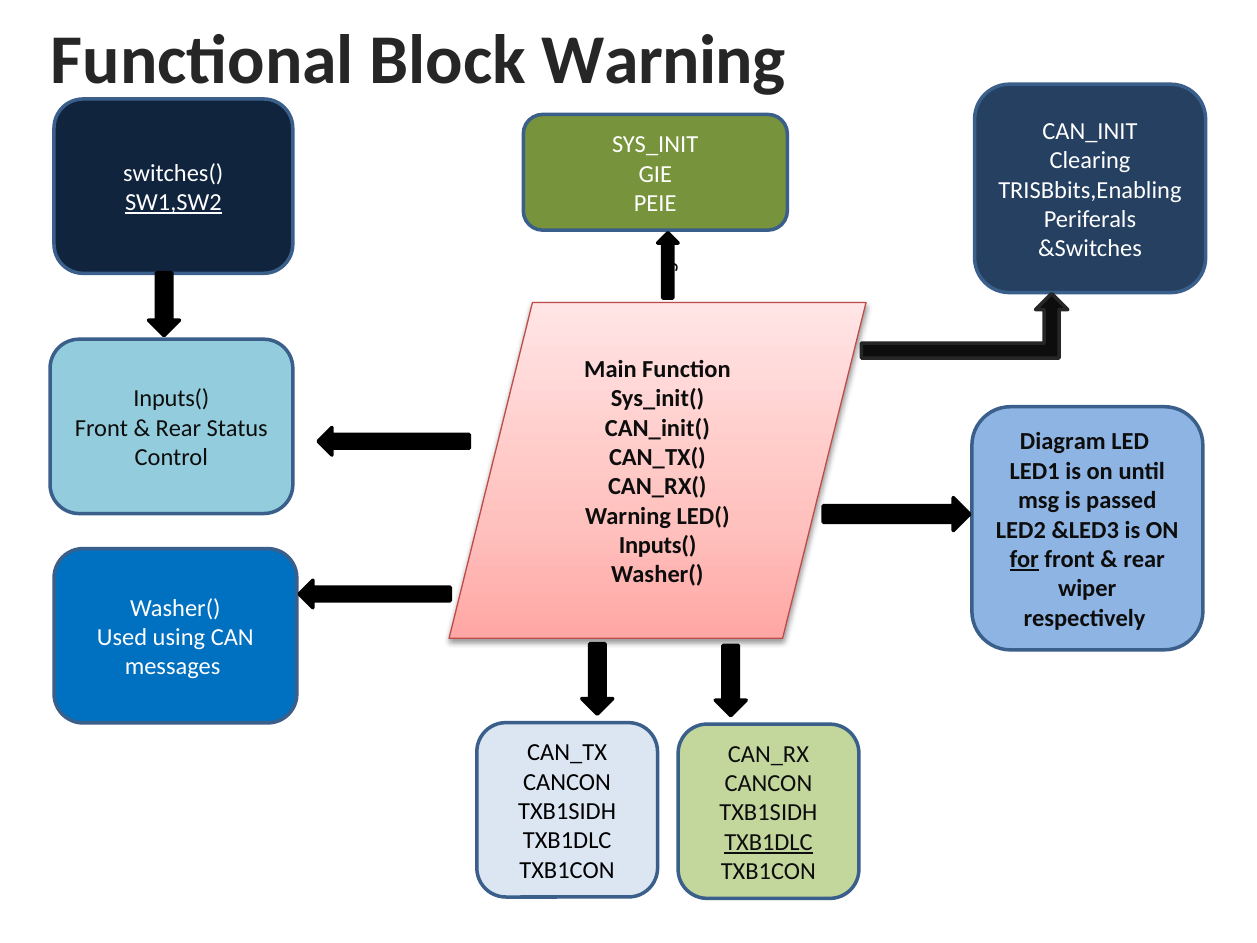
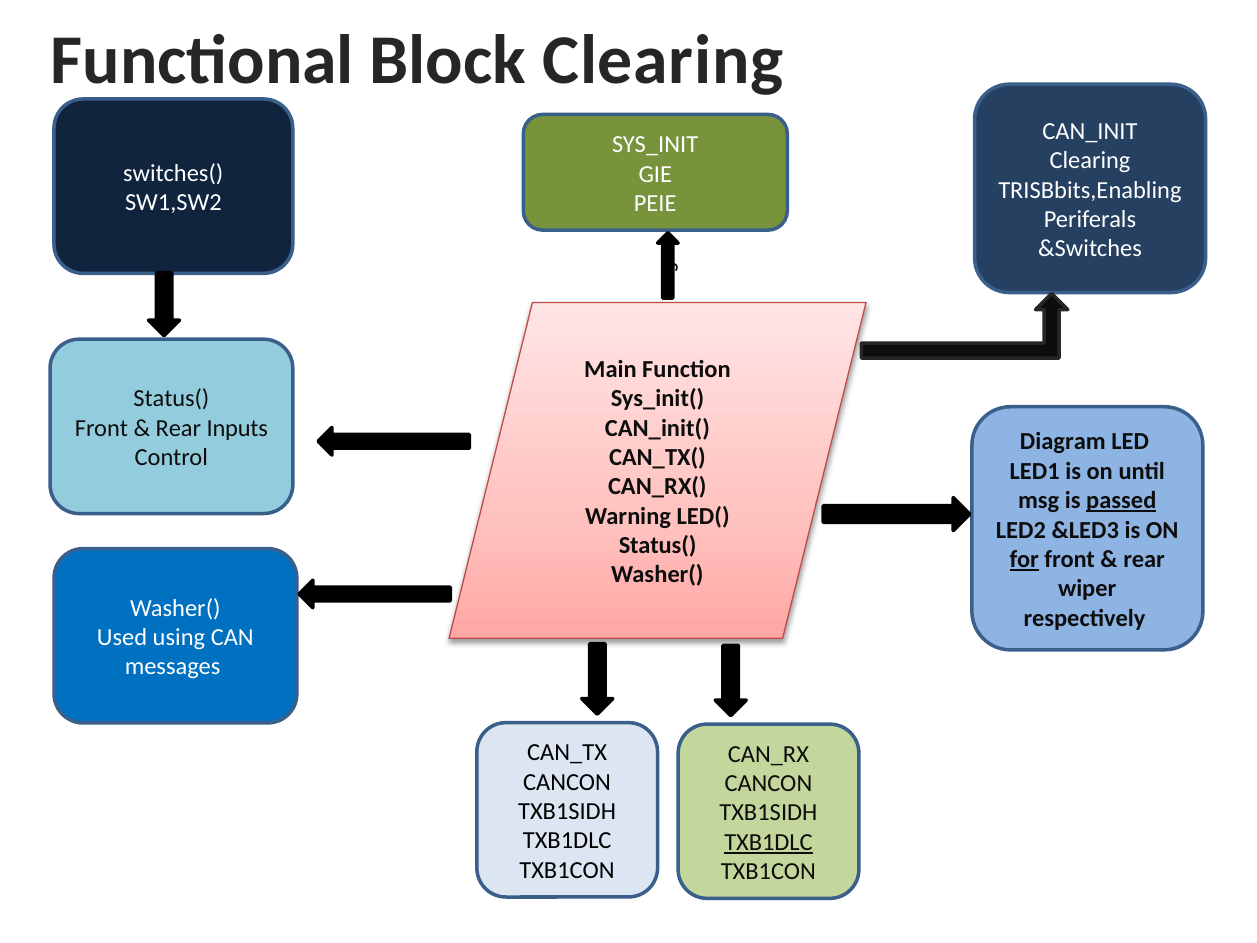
Block Warning: Warning -> Clearing
SW1,SW2 underline: present -> none
Inputs( at (171, 399): Inputs( -> Status(
Status: Status -> Inputs
passed underline: none -> present
Inputs( at (658, 545): Inputs( -> Status(
